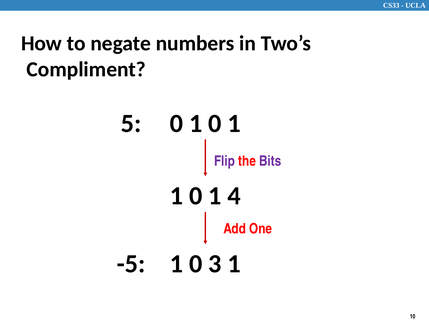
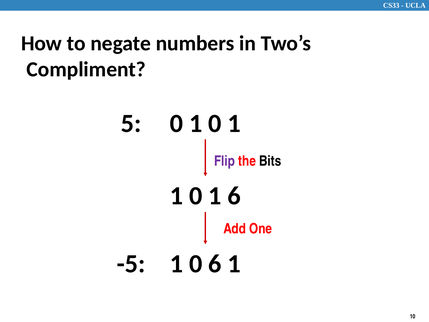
Bits colour: purple -> black
1 4: 4 -> 6
0 3: 3 -> 6
